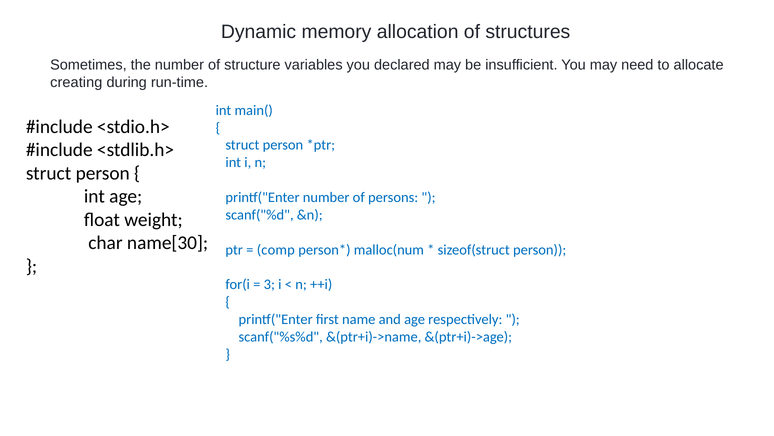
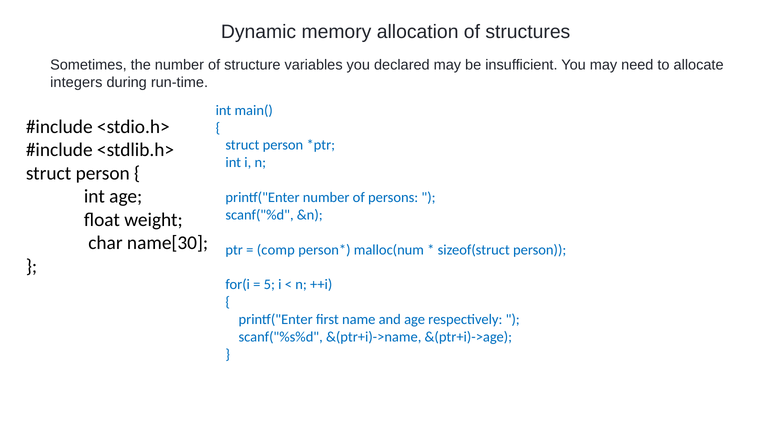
creating: creating -> integers
3: 3 -> 5
